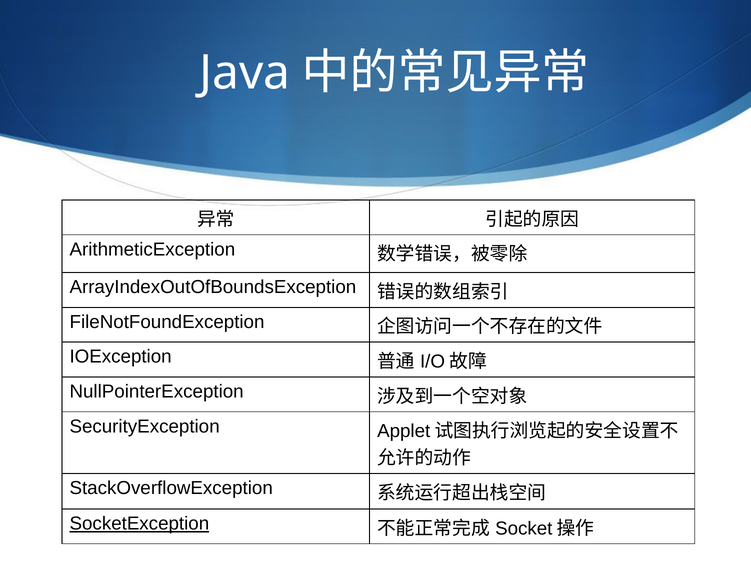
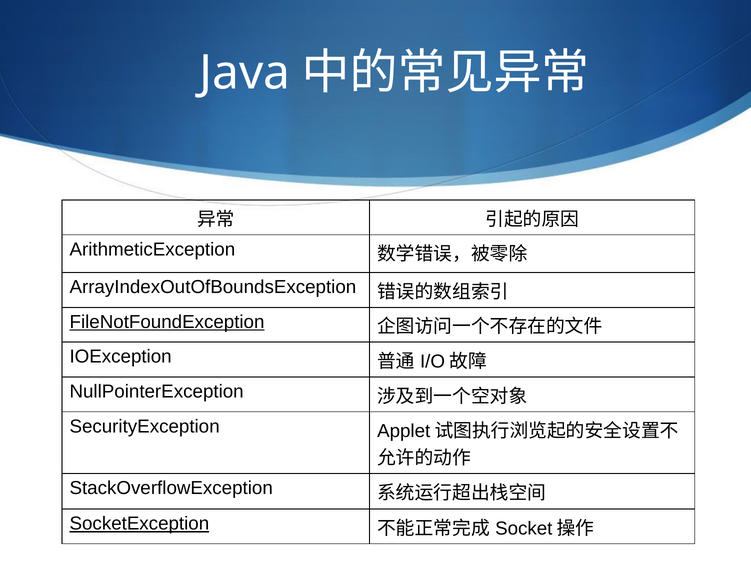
FileNotFoundException underline: none -> present
